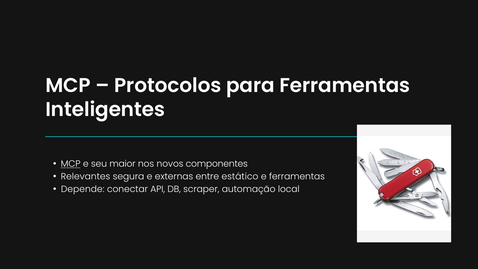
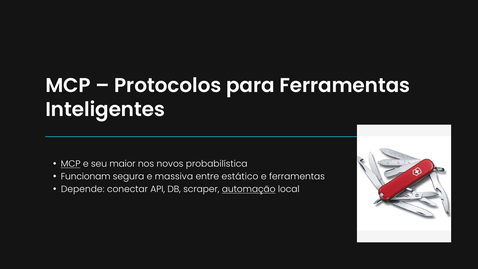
componentes: componentes -> probabilística
Relevantes: Relevantes -> Funcionam
externas: externas -> massiva
automação underline: none -> present
